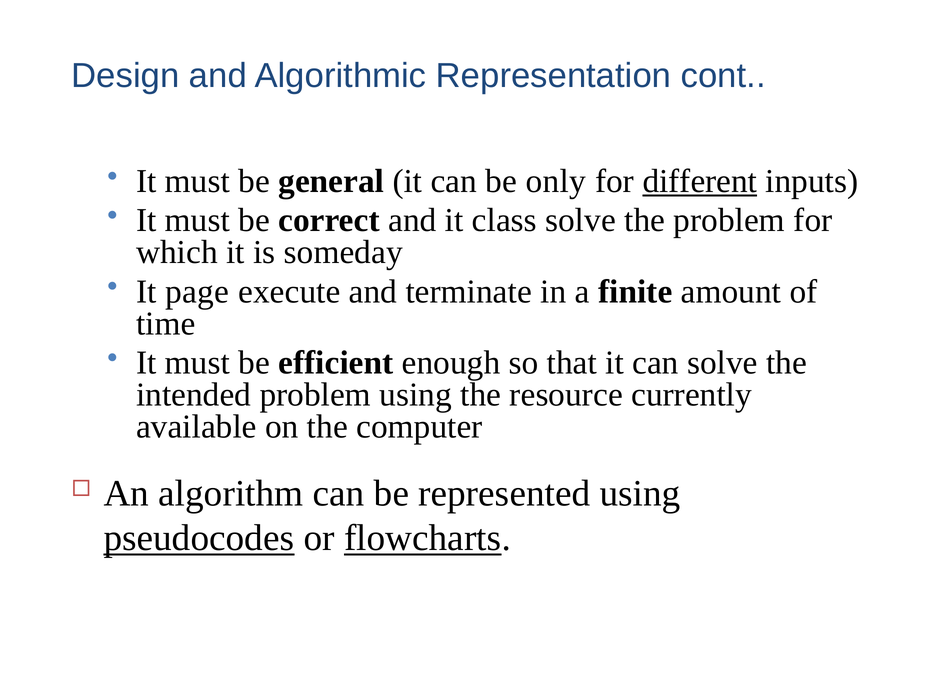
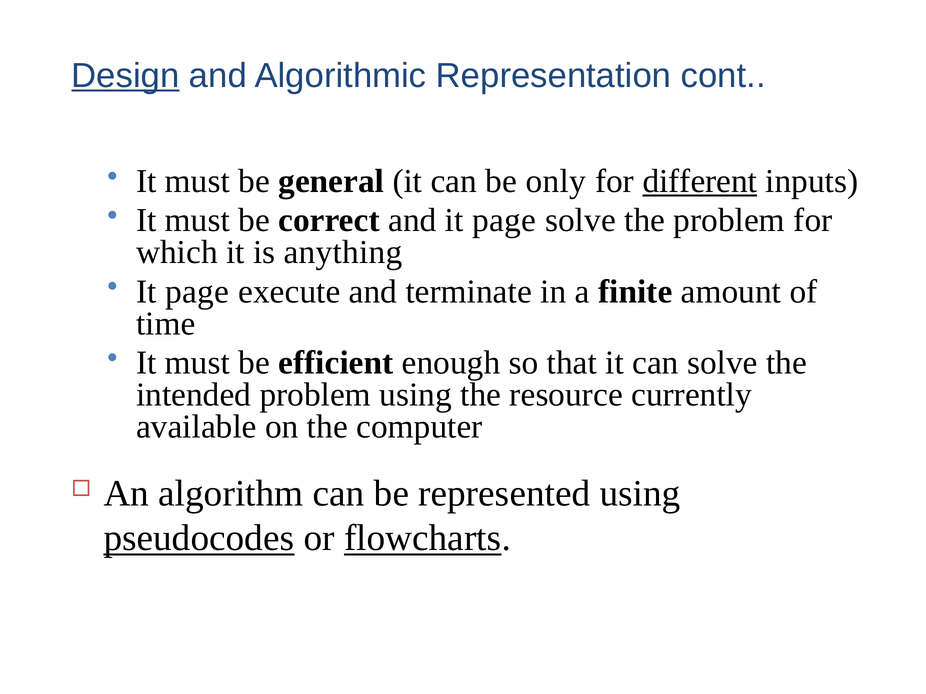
Design underline: none -> present
and it class: class -> page
someday: someday -> anything
